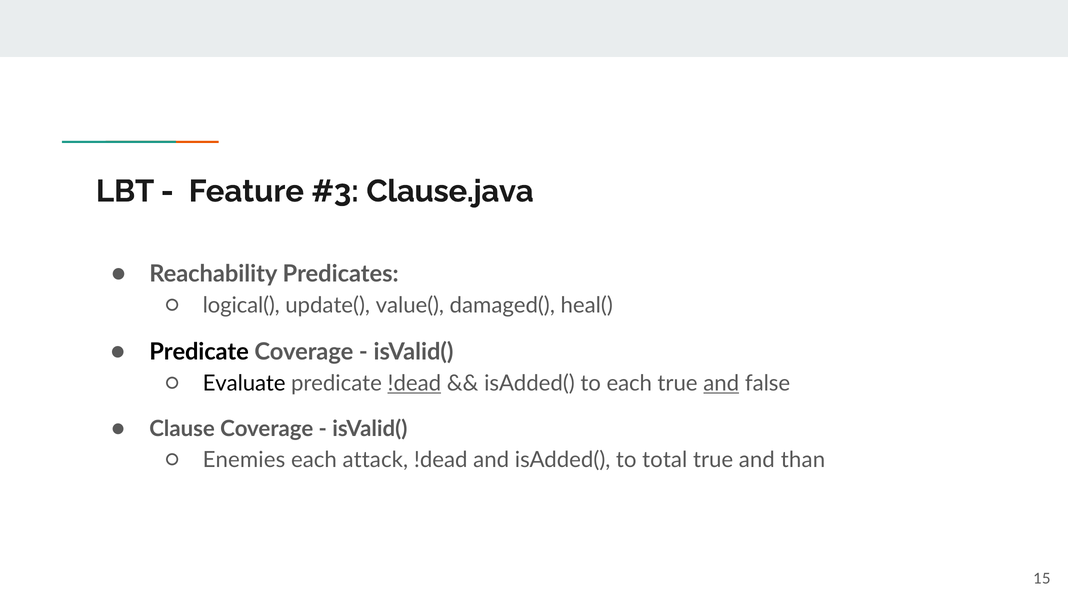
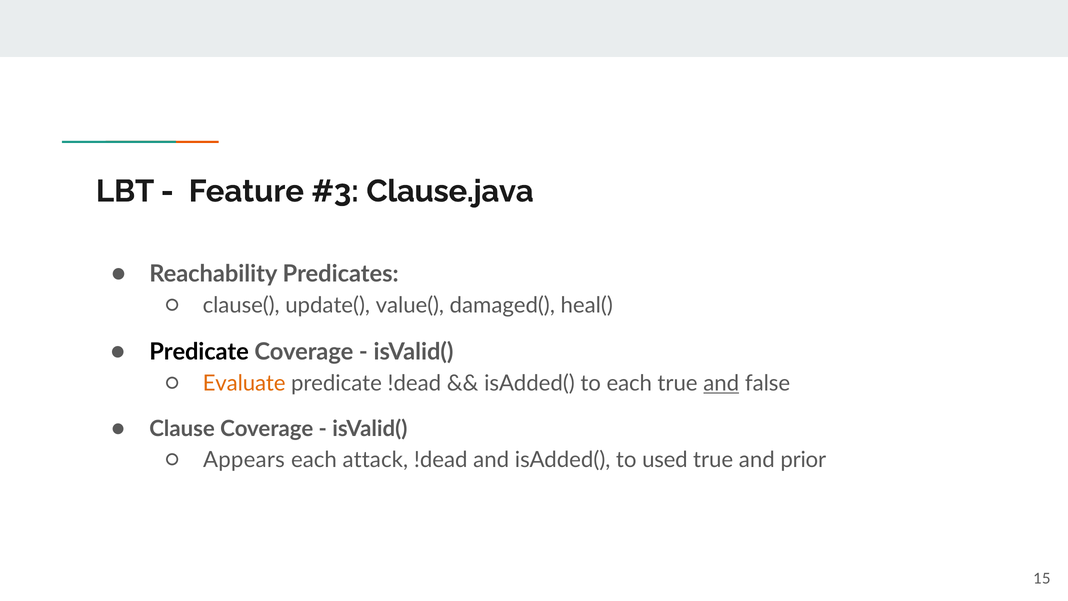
logical(: logical( -> clause(
Evaluate colour: black -> orange
!dead at (414, 383) underline: present -> none
Enemies: Enemies -> Appears
total: total -> used
than: than -> prior
